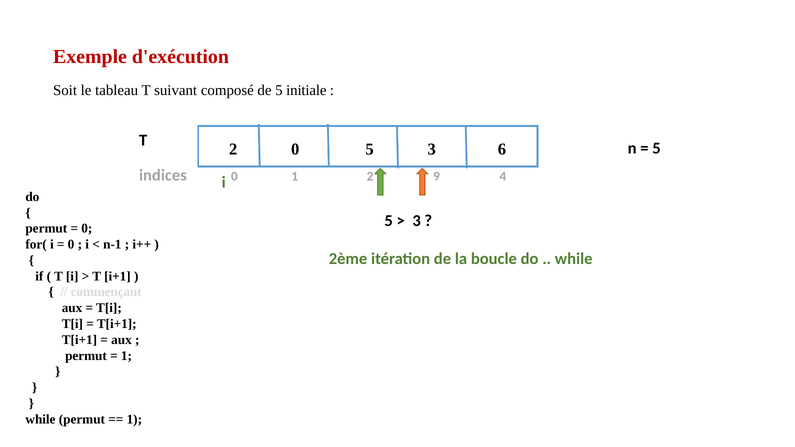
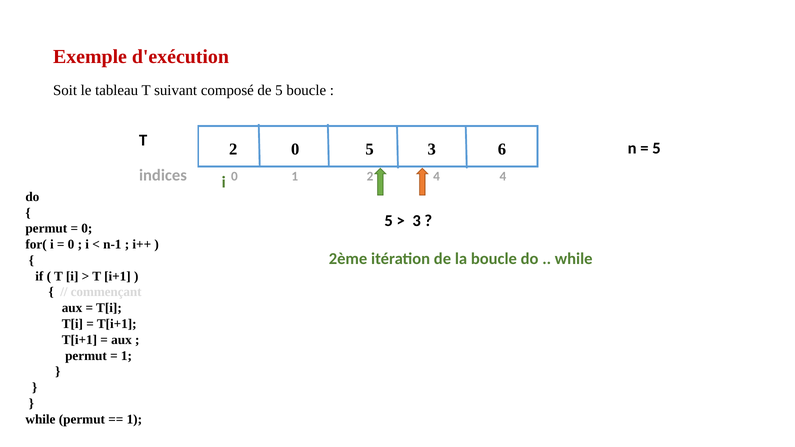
5 initiale: initiale -> boucle
2 9: 9 -> 4
